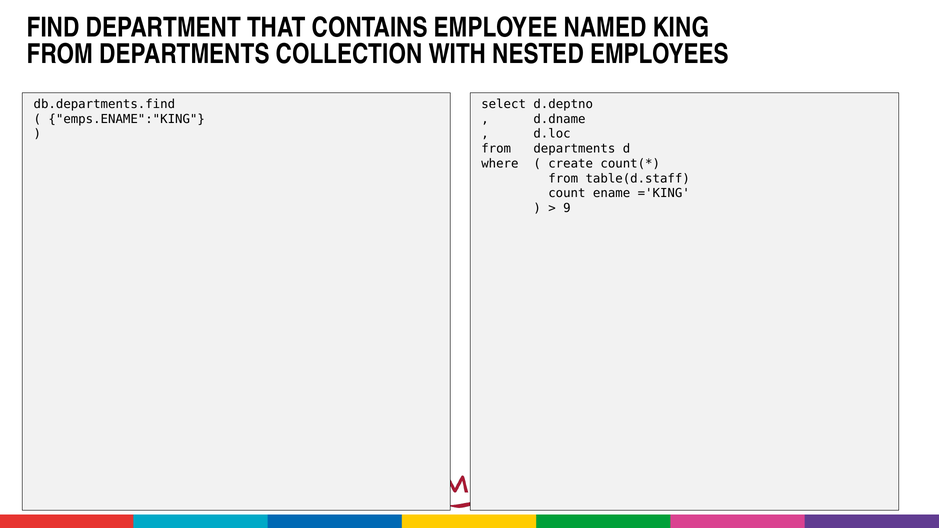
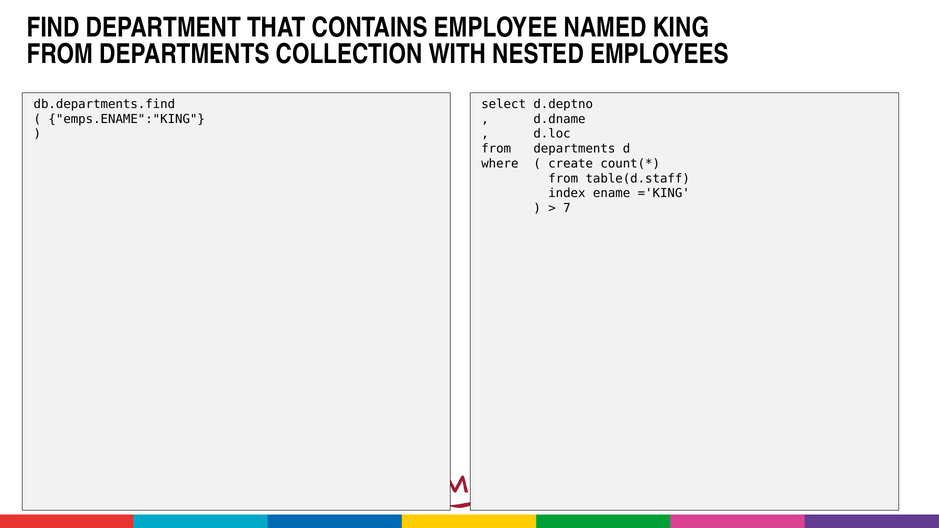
count: count -> index
9: 9 -> 7
